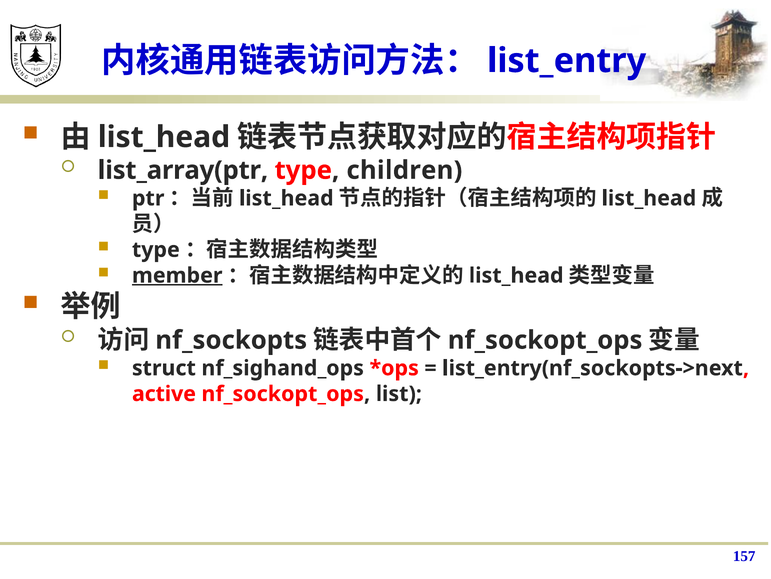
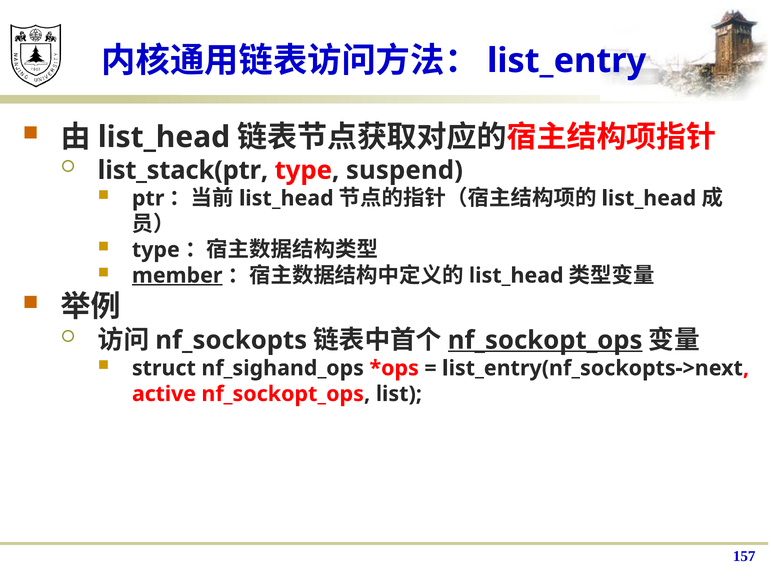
list_array(ptr: list_array(ptr -> list_stack(ptr
children: children -> suspend
nf_sockopt_ops at (545, 340) underline: none -> present
